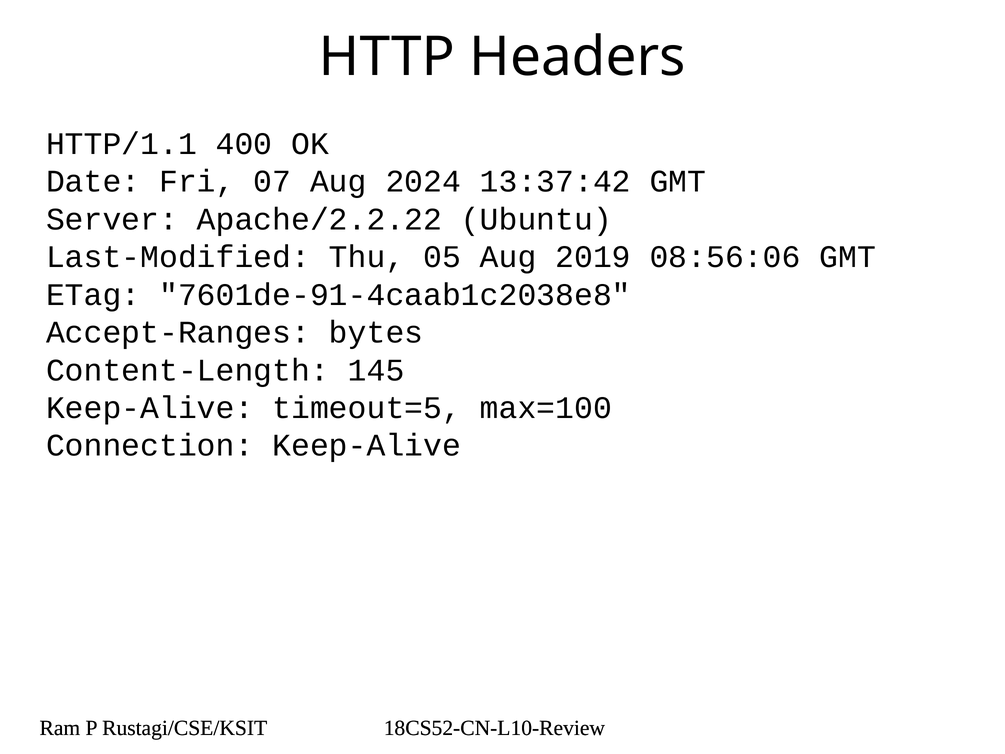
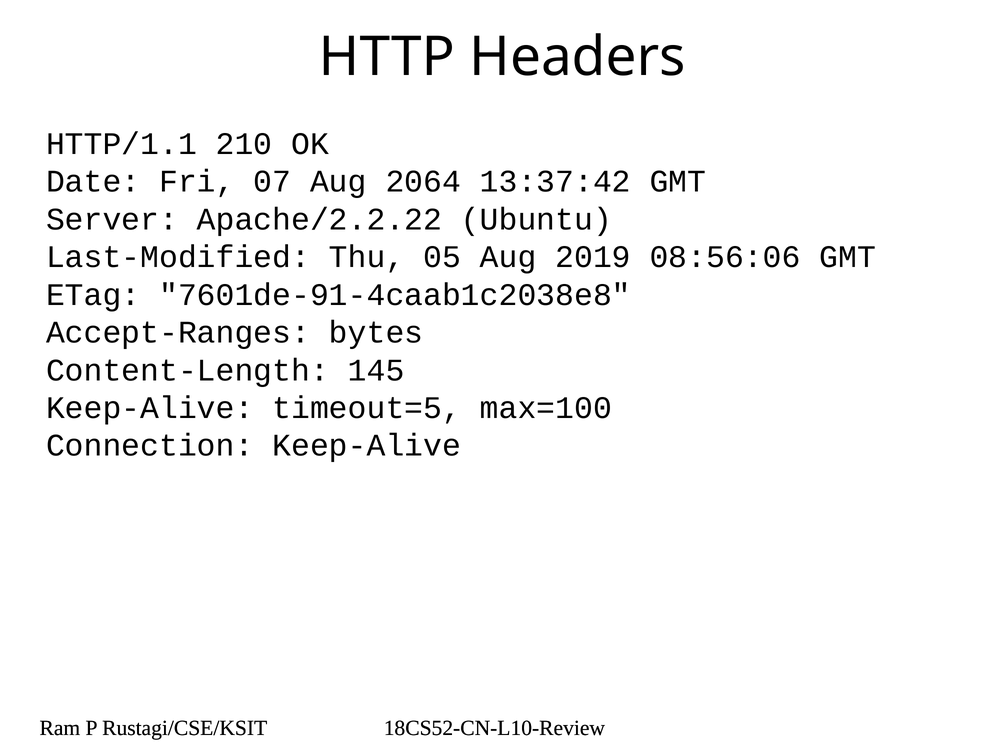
400: 400 -> 210
2024: 2024 -> 2064
